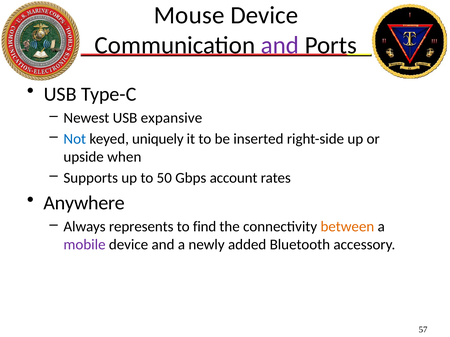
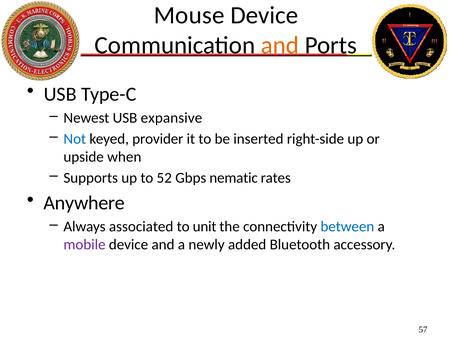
and at (280, 45) colour: purple -> orange
uniquely: uniquely -> provider
50: 50 -> 52
account: account -> nematic
represents: represents -> associated
find: find -> unit
between colour: orange -> blue
